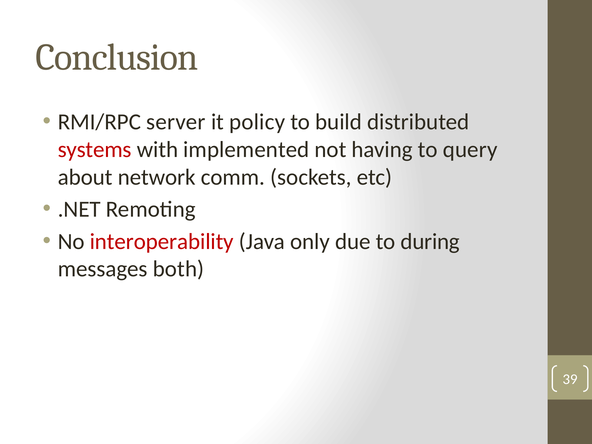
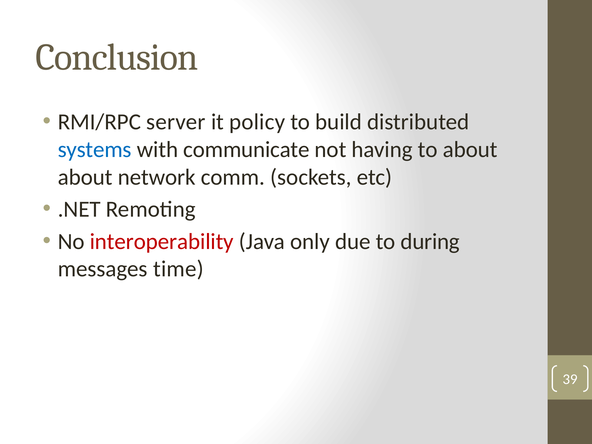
systems colour: red -> blue
implemented: implemented -> communicate
to query: query -> about
both: both -> time
